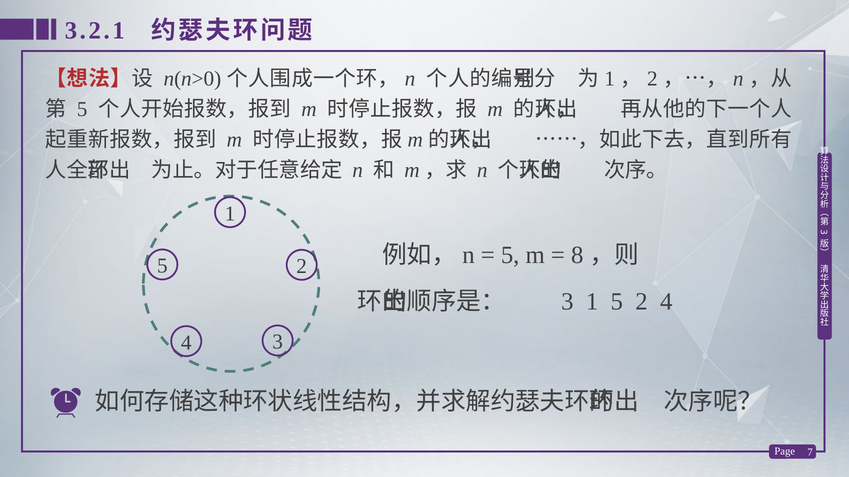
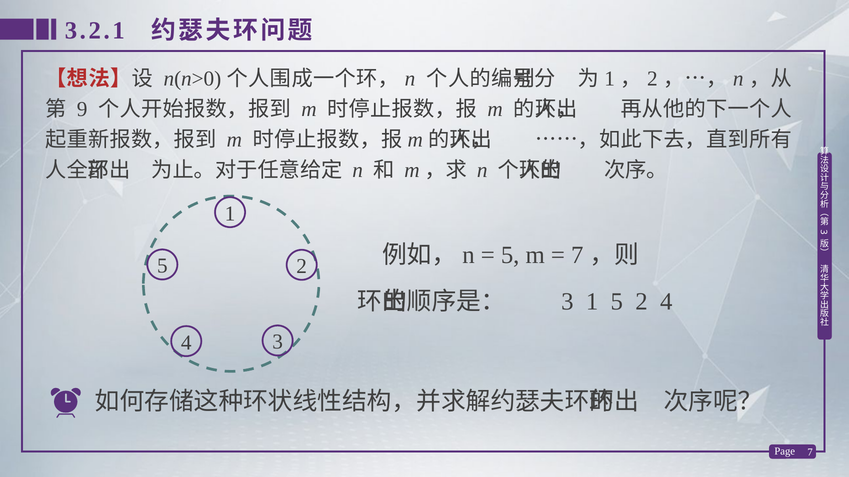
5 at (82, 109): 5 -> 9
8 at (577, 255): 8 -> 7
